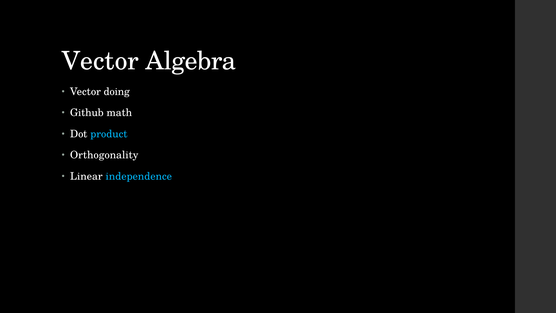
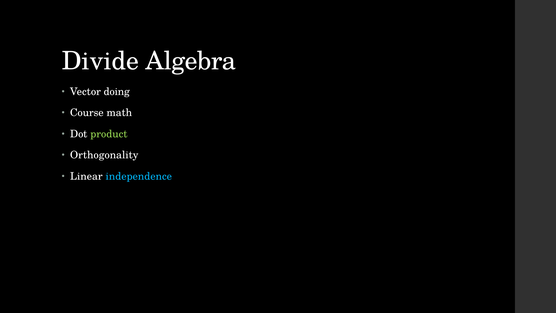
Vector at (100, 61): Vector -> Divide
Github: Github -> Course
product colour: light blue -> light green
